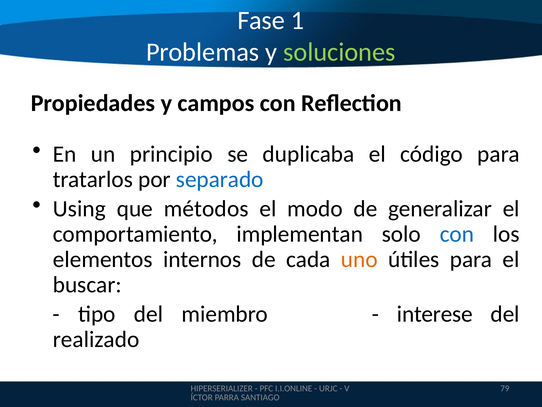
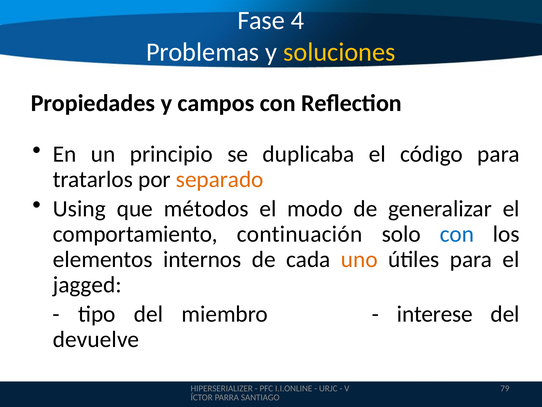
1: 1 -> 4
soluciones colour: light green -> yellow
separado colour: blue -> orange
implementan: implementan -> continuación
buscar: buscar -> jagged
realizado: realizado -> devuelve
